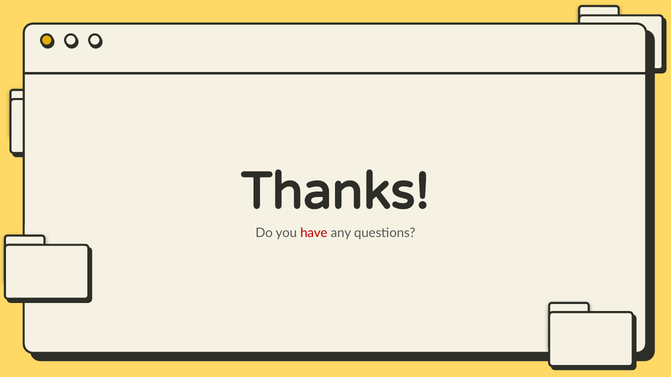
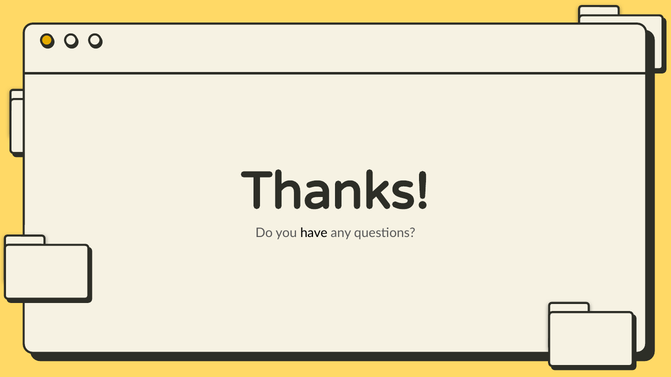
have colour: red -> black
